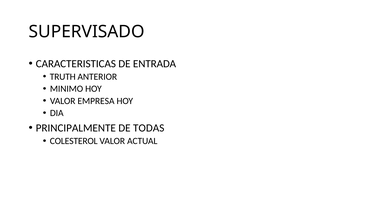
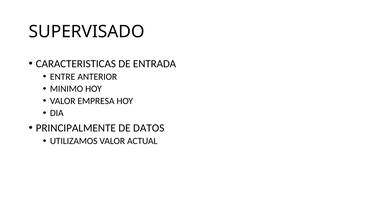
TRUTH: TRUTH -> ENTRE
TODAS: TODAS -> DATOS
COLESTEROL: COLESTEROL -> UTILIZAMOS
